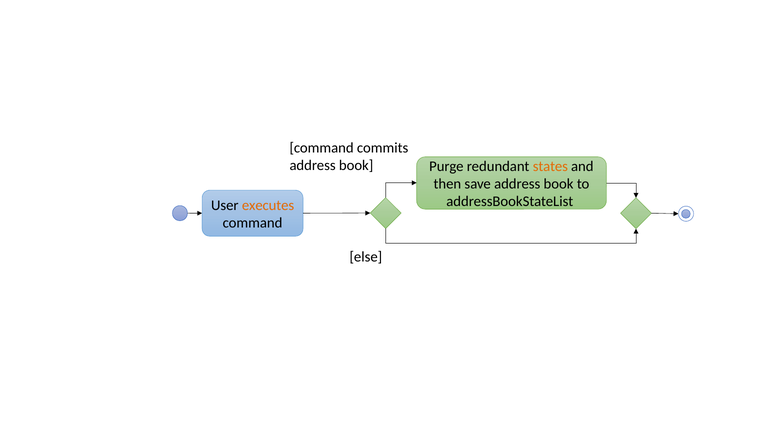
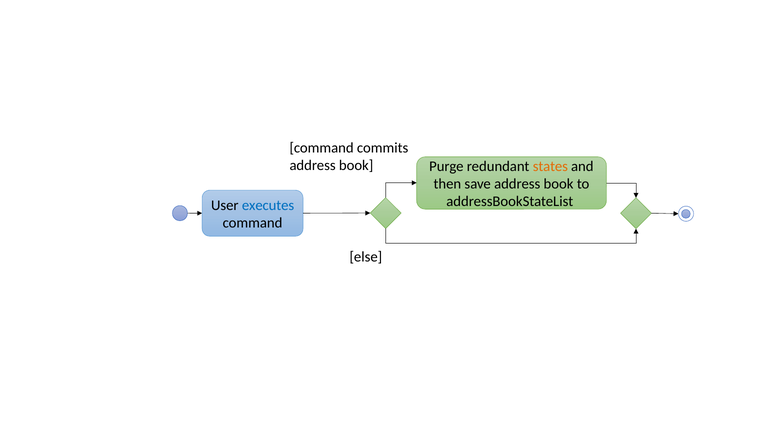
executes colour: orange -> blue
